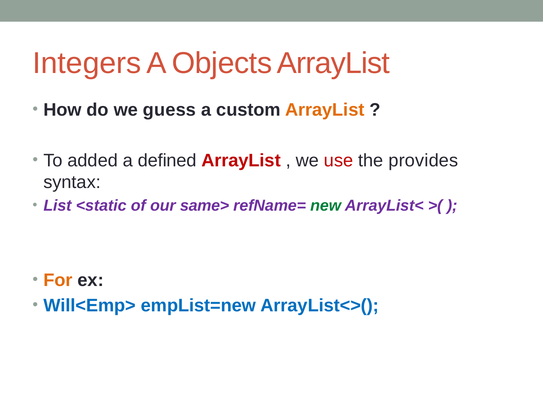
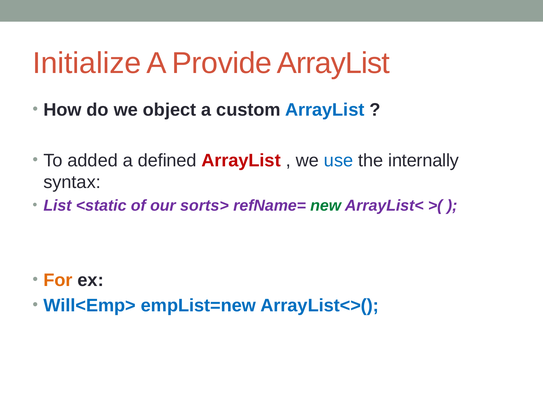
Integers: Integers -> Initialize
Objects: Objects -> Provide
guess: guess -> object
ArrayList at (325, 110) colour: orange -> blue
use colour: red -> blue
provides: provides -> internally
same>: same> -> sorts>
